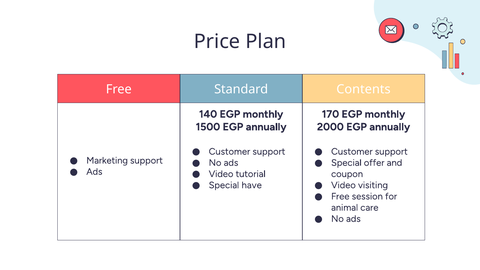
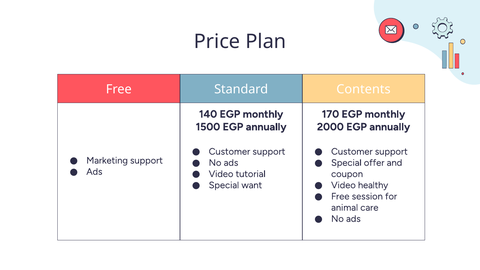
have: have -> want
visiting: visiting -> healthy
